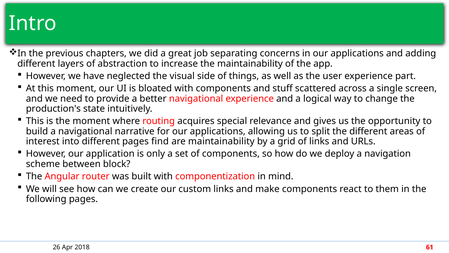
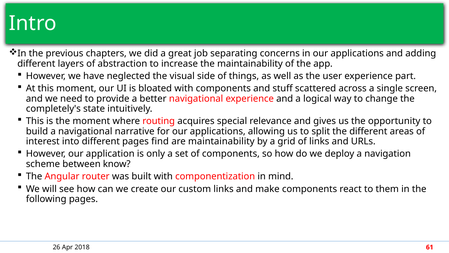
production's: production's -> completely's
block: block -> know
